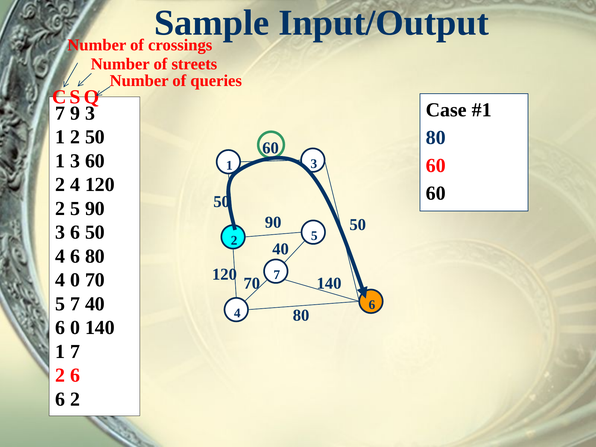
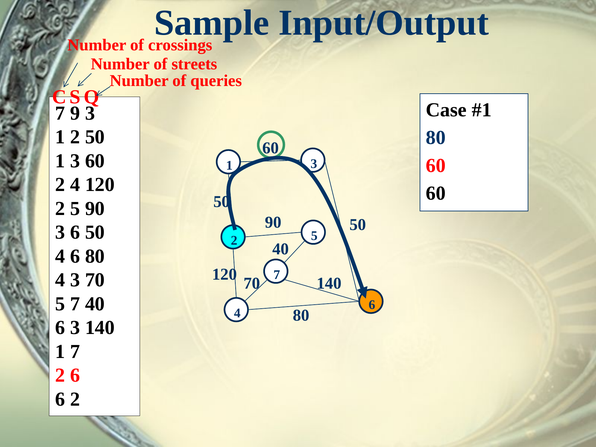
4 0: 0 -> 3
6 0: 0 -> 3
